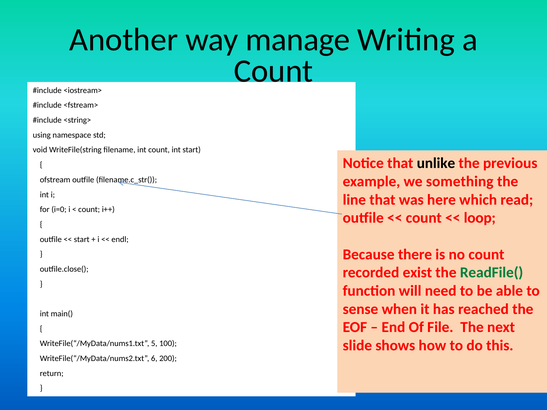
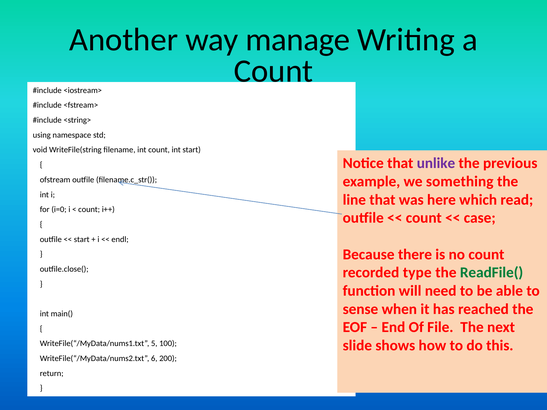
unlike colour: black -> purple
loop: loop -> case
exist: exist -> type
